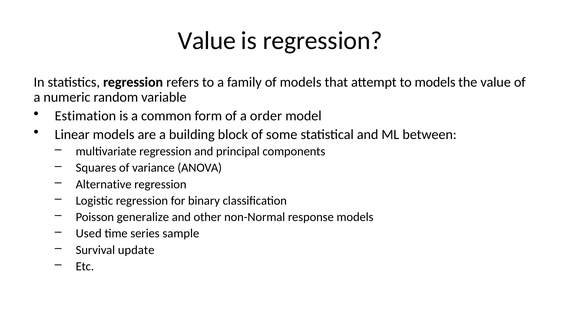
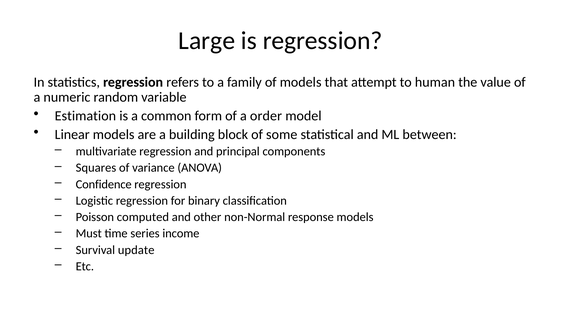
Value at (207, 41): Value -> Large
to models: models -> human
Alternative: Alternative -> Confidence
generalize: generalize -> computed
Used: Used -> Must
sample: sample -> income
